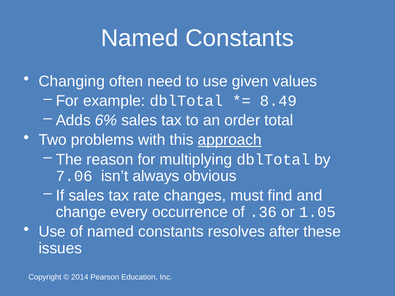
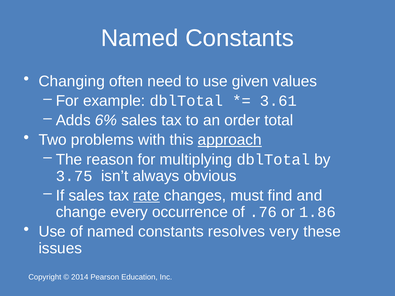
8.49: 8.49 -> 3.61
7.06: 7.06 -> 3.75
rate underline: none -> present
.36: .36 -> .76
1.05: 1.05 -> 1.86
after: after -> very
